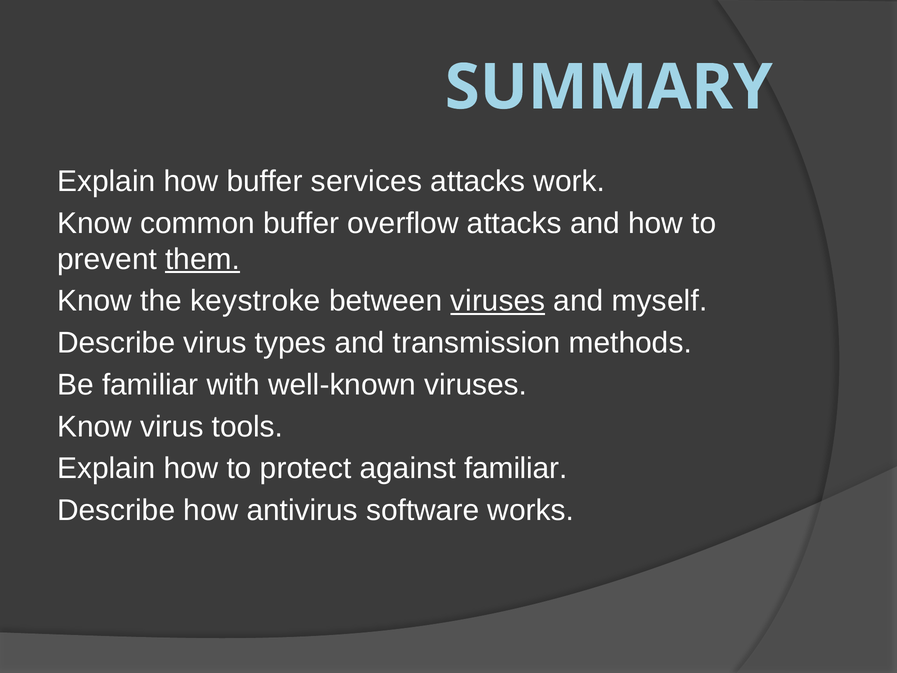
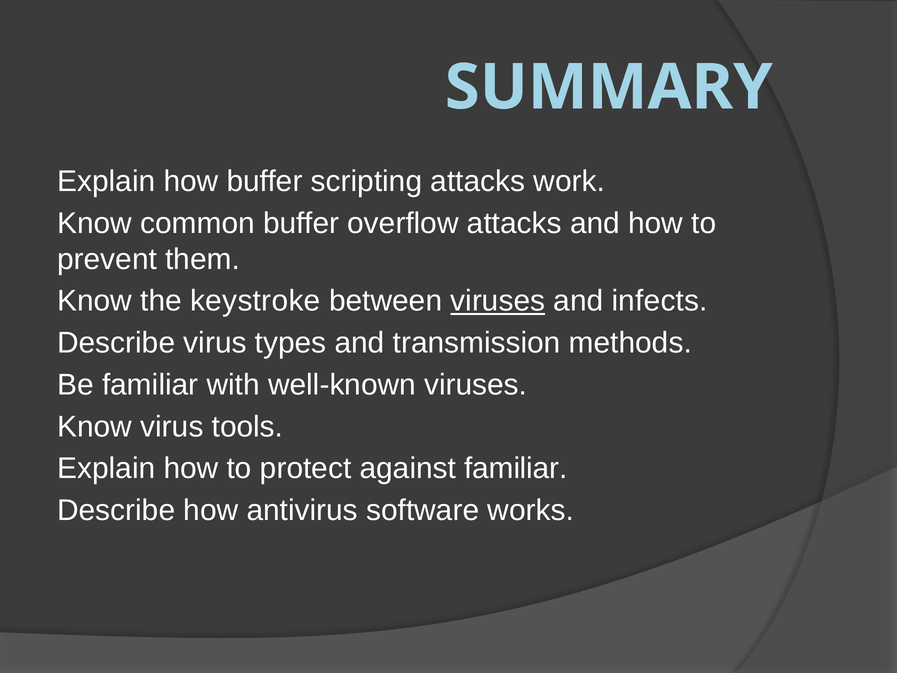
services: services -> scripting
them underline: present -> none
myself: myself -> infects
